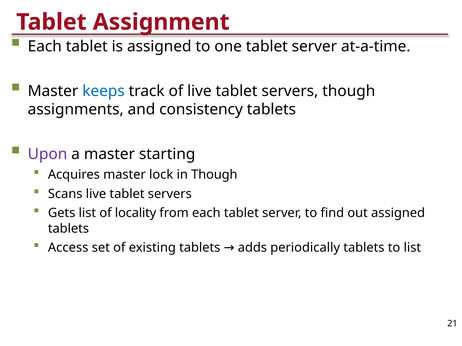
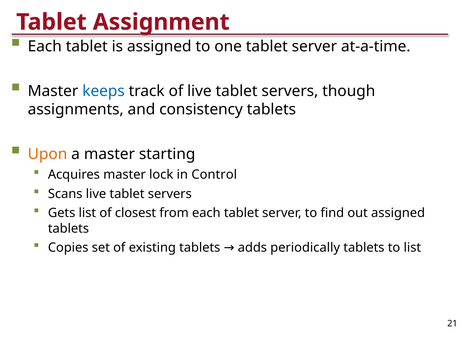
Upon colour: purple -> orange
in Though: Though -> Control
locality: locality -> closest
Access: Access -> Copies
